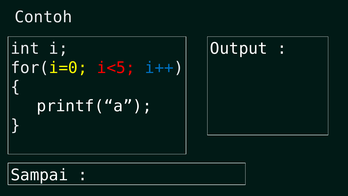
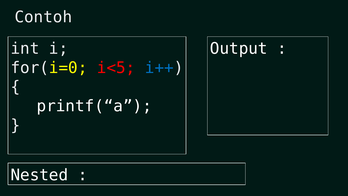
Sampai: Sampai -> Nested
